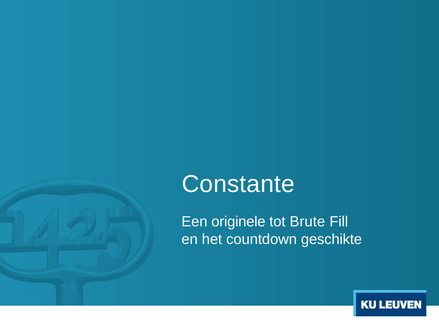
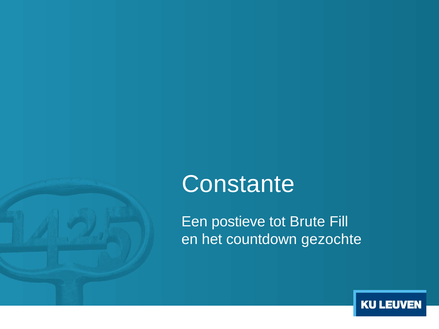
originele: originele -> postieve
geschikte: geschikte -> gezochte
